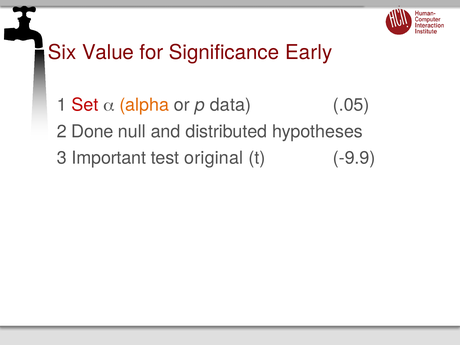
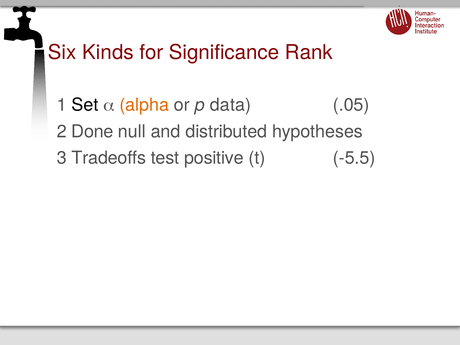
Value: Value -> Kinds
Early: Early -> Rank
Set colour: red -> black
Important: Important -> Tradeoffs
original: original -> positive
-9.9: -9.9 -> -5.5
